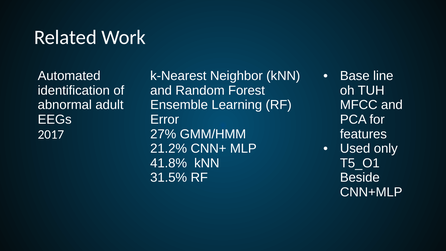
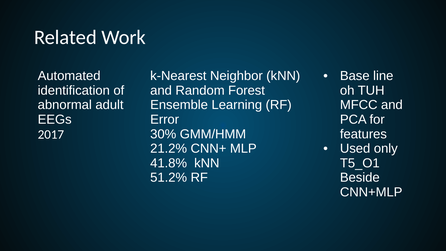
27%: 27% -> 30%
31.5%: 31.5% -> 51.2%
